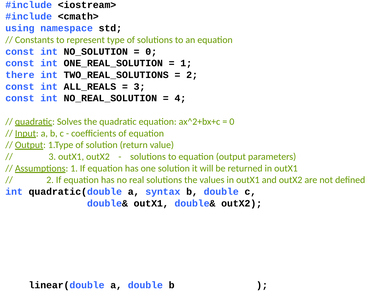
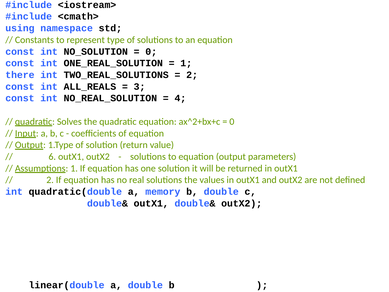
3 at (52, 157): 3 -> 6
syntax: syntax -> memory
